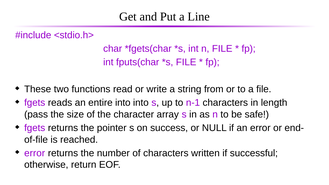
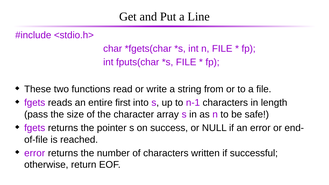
entire into: into -> first
